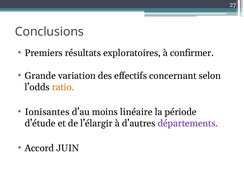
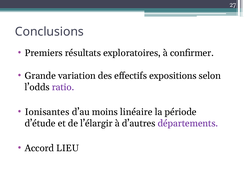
concernant: concernant -> expositions
ratio colour: orange -> purple
JUIN: JUIN -> LIEU
